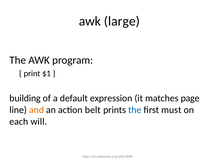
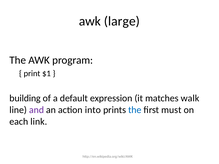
page: page -> walk
and colour: orange -> purple
belt: belt -> into
will: will -> link
